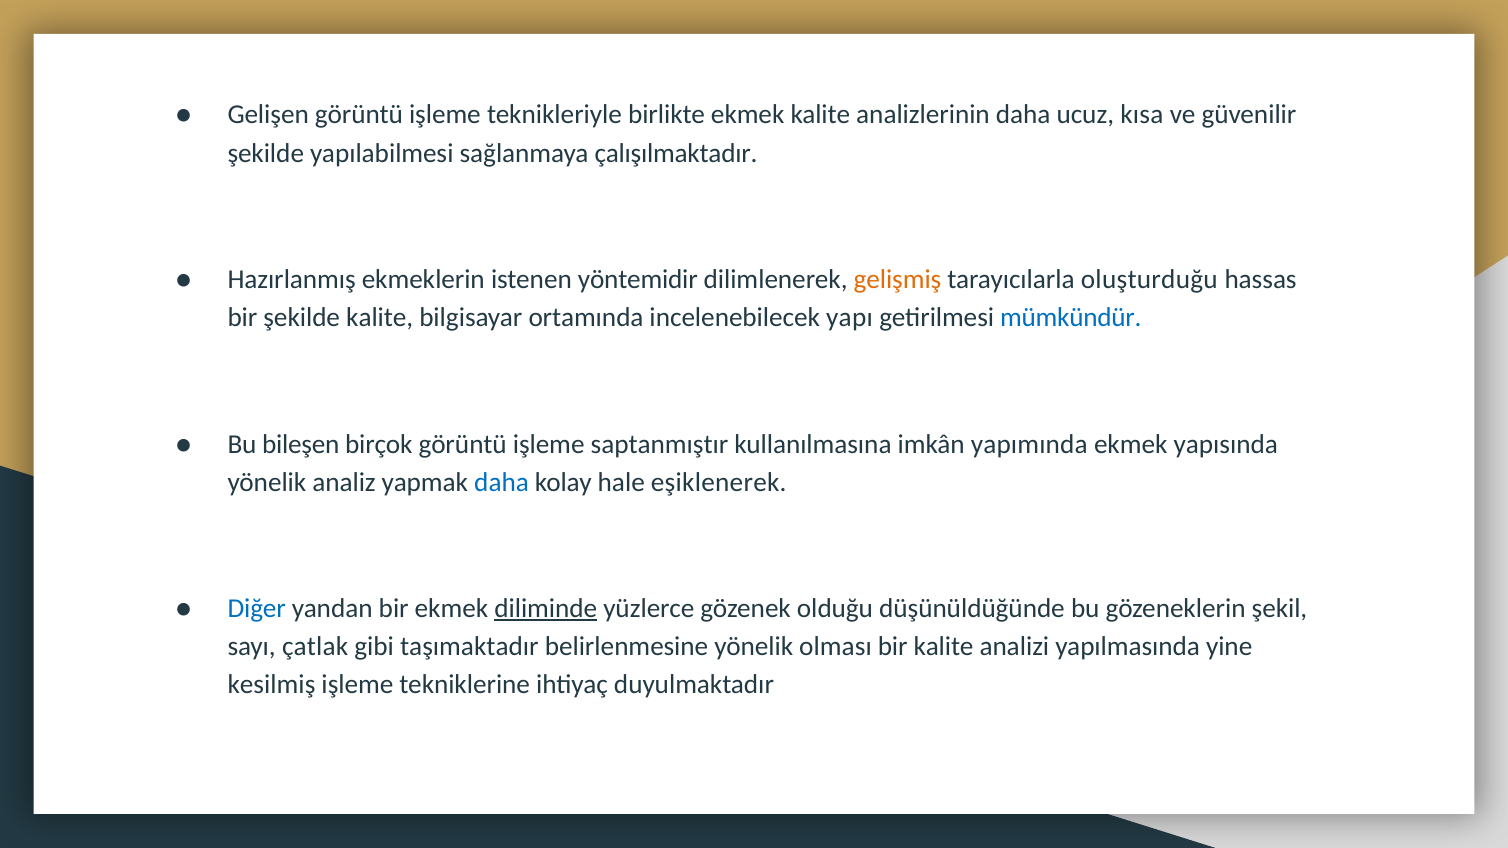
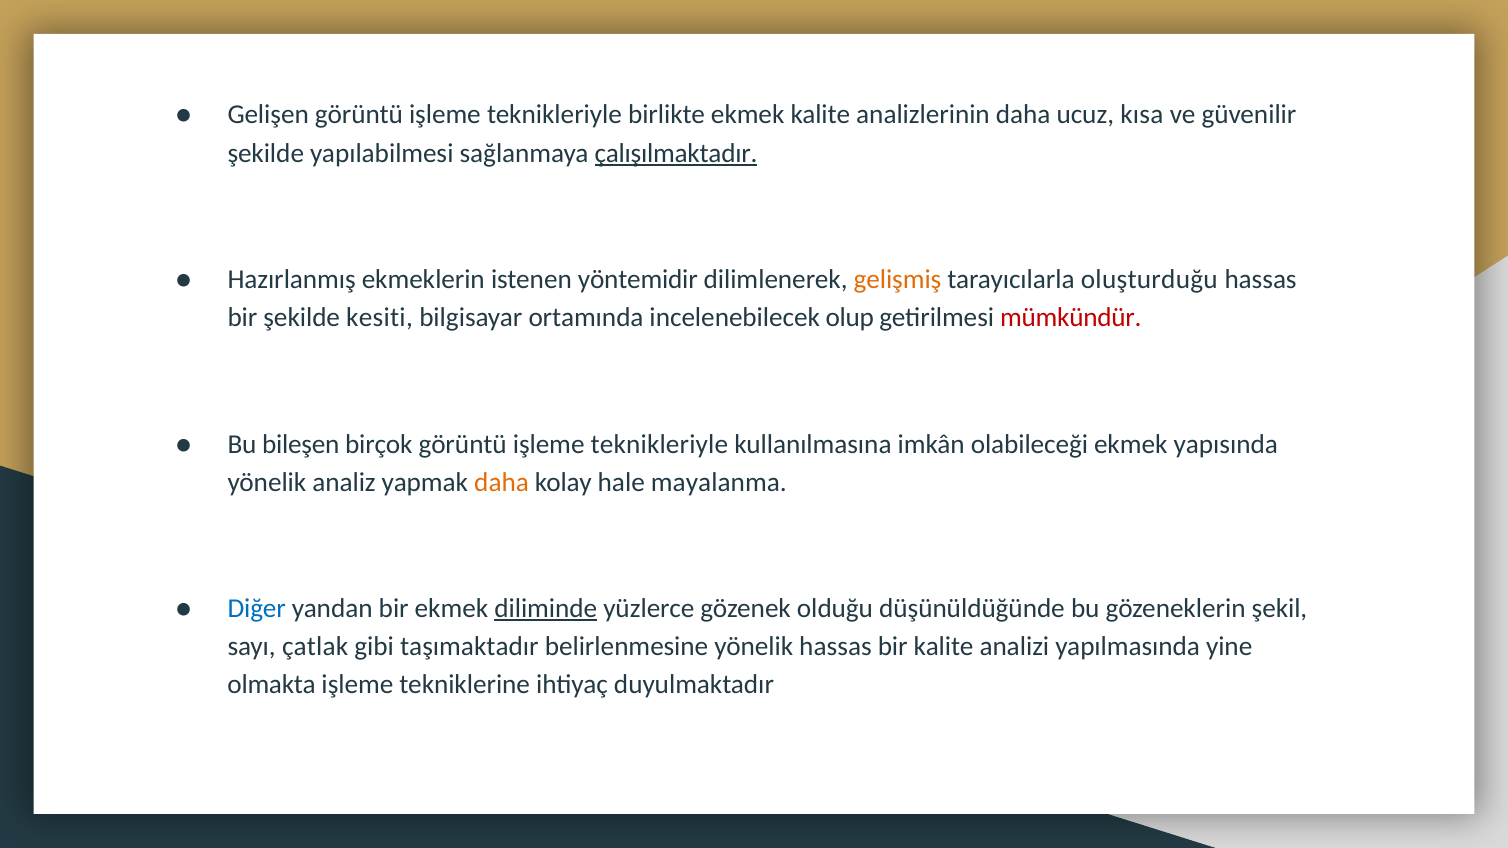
çalışılmaktadır underline: none -> present
şekilde kalite: kalite -> kesiti
yapı: yapı -> olup
mümkündür colour: blue -> red
birçok görüntü işleme saptanmıştır: saptanmıştır -> teknikleriyle
yapımında: yapımında -> olabileceği
daha at (502, 482) colour: blue -> orange
eşiklenerek: eşiklenerek -> mayalanma
yönelik olması: olması -> hassas
kesilmiş: kesilmiş -> olmakta
